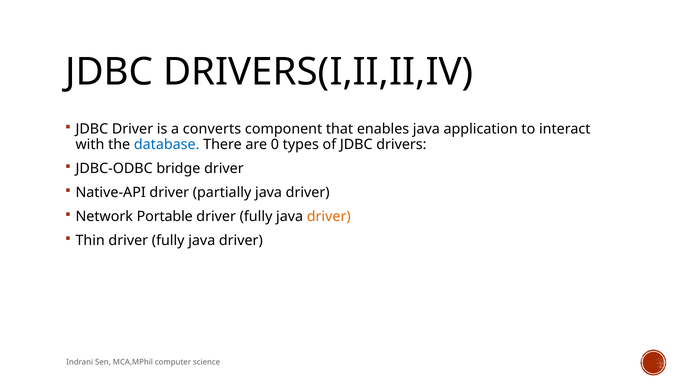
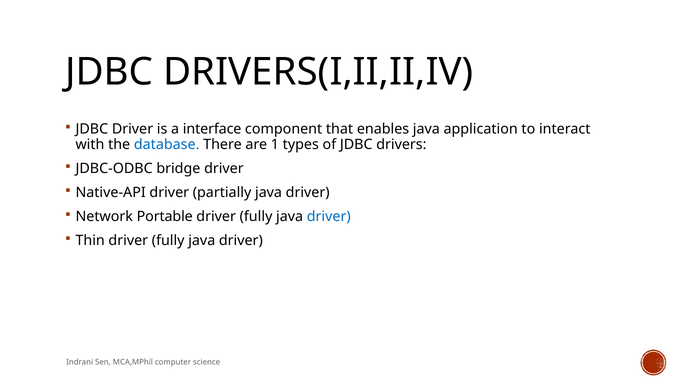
converts: converts -> interface
0: 0 -> 1
driver at (329, 217) colour: orange -> blue
